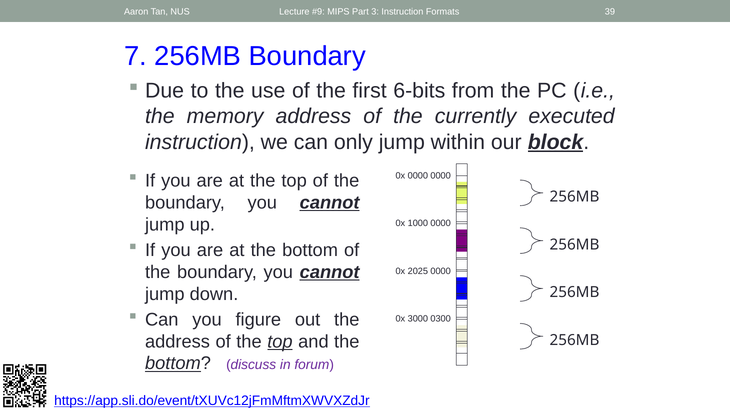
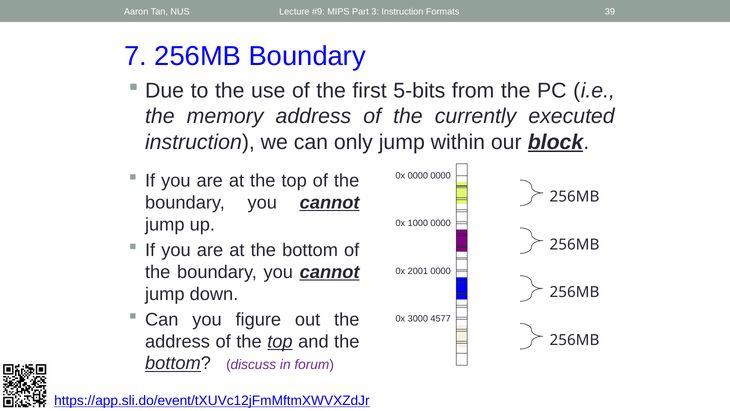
6-bits: 6-bits -> 5-bits
2025: 2025 -> 2001
0300: 0300 -> 4577
